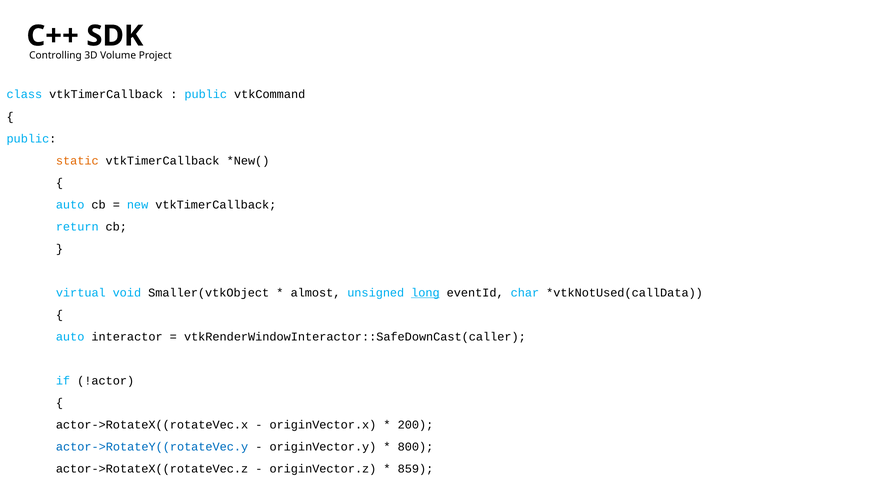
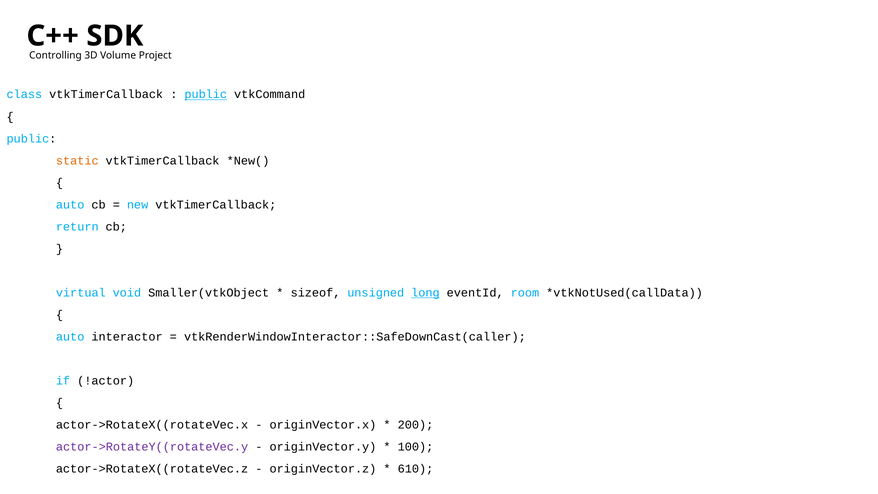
public at (206, 95) underline: none -> present
almost: almost -> sizeof
char: char -> room
actor->RotateY((rotateVec.y colour: blue -> purple
800: 800 -> 100
859: 859 -> 610
